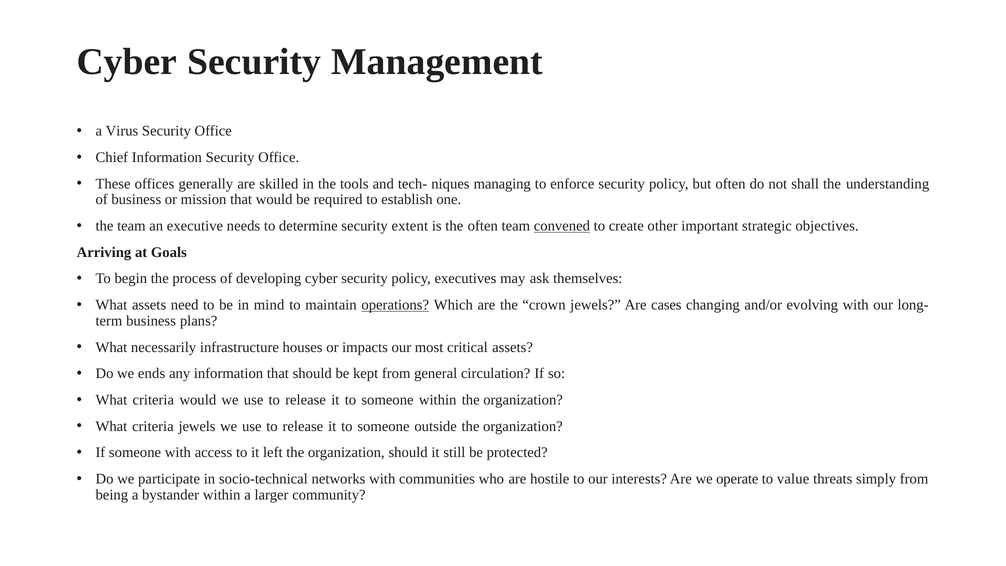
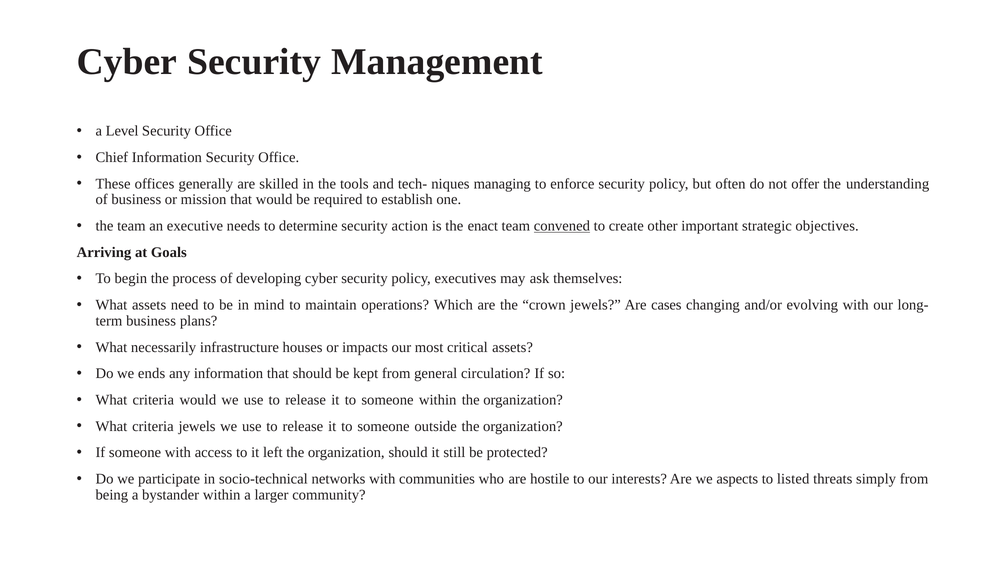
Virus: Virus -> Level
shall: shall -> offer
extent: extent -> action
the often: often -> enact
operations underline: present -> none
operate: operate -> aspects
value: value -> listed
